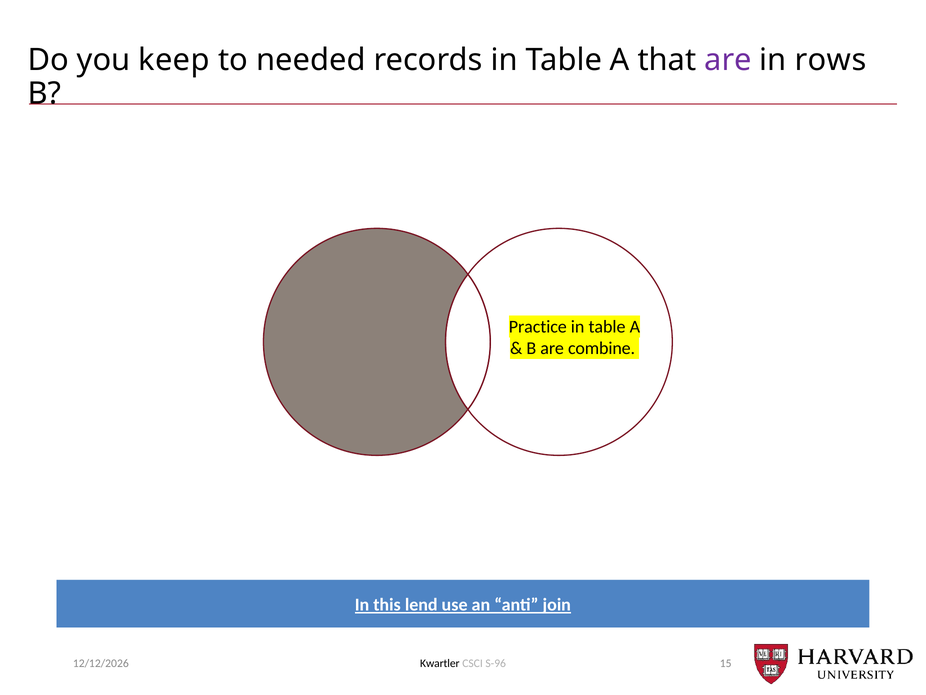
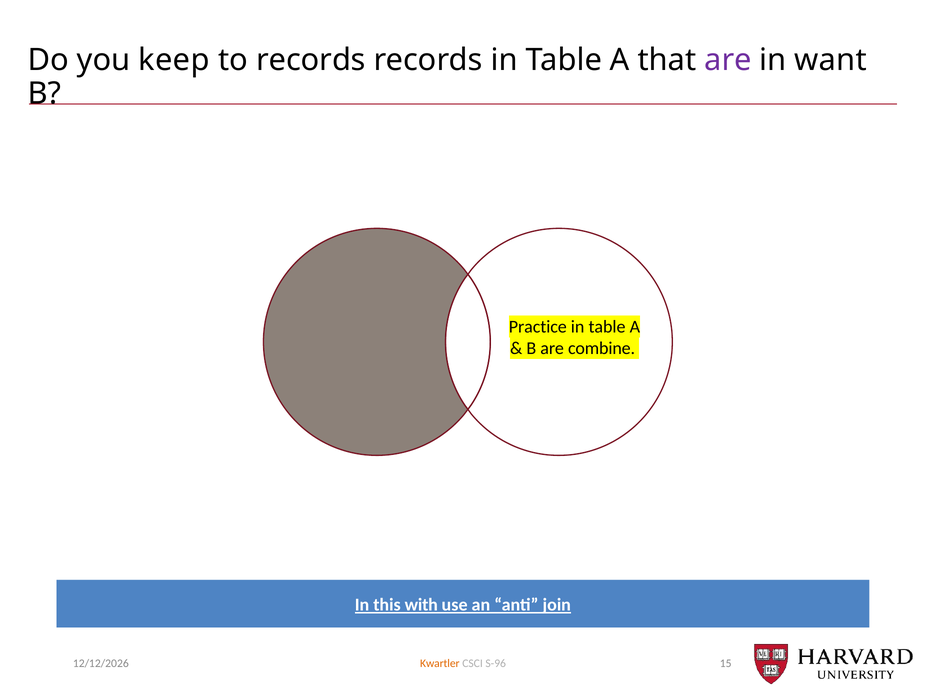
to needed: needed -> records
rows: rows -> want
lend: lend -> with
Kwartler colour: black -> orange
